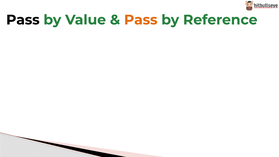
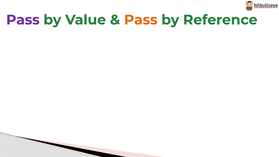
Pass at (23, 20) colour: black -> purple
